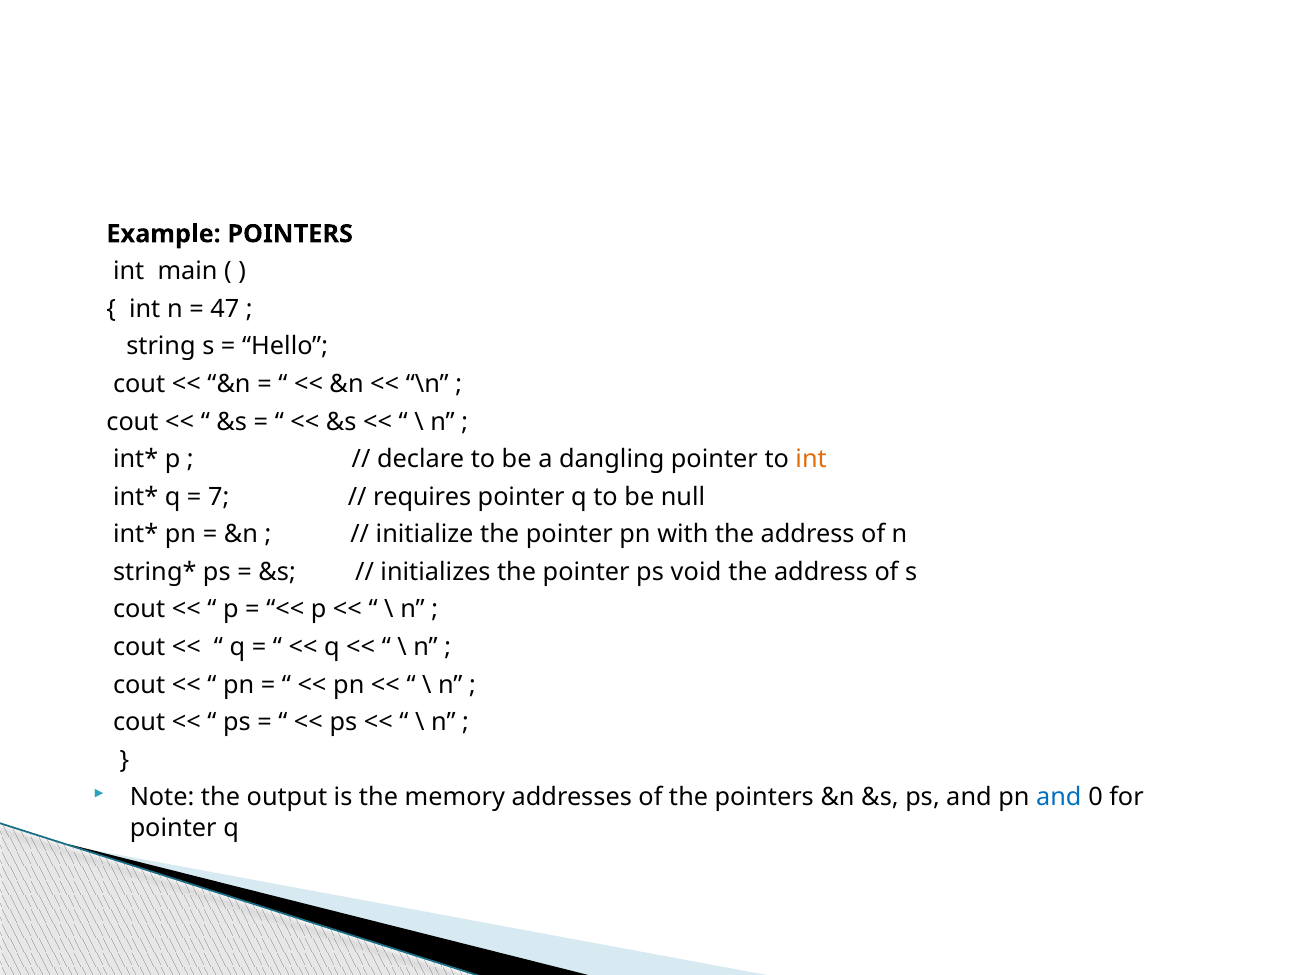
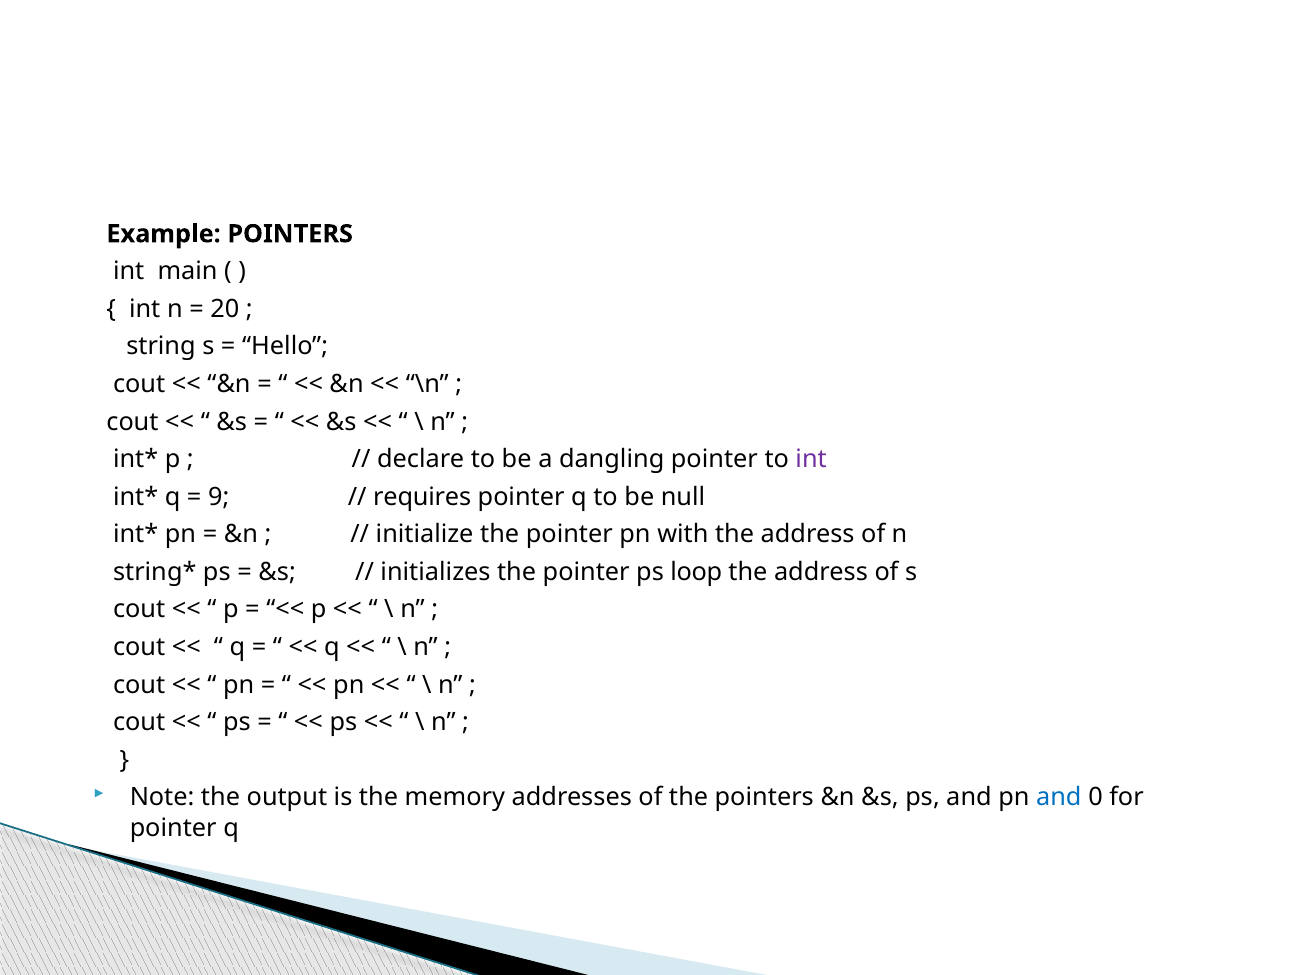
47: 47 -> 20
int at (811, 459) colour: orange -> purple
7: 7 -> 9
void: void -> loop
